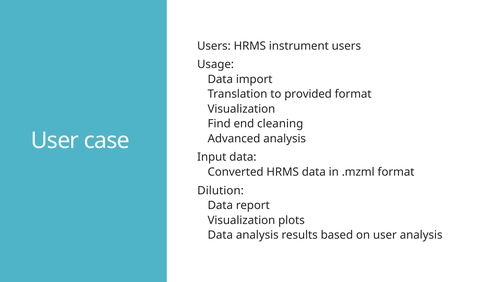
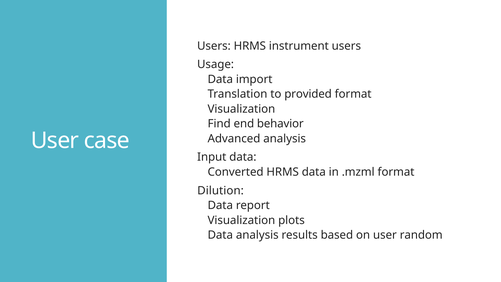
cleaning: cleaning -> behavior
user analysis: analysis -> random
